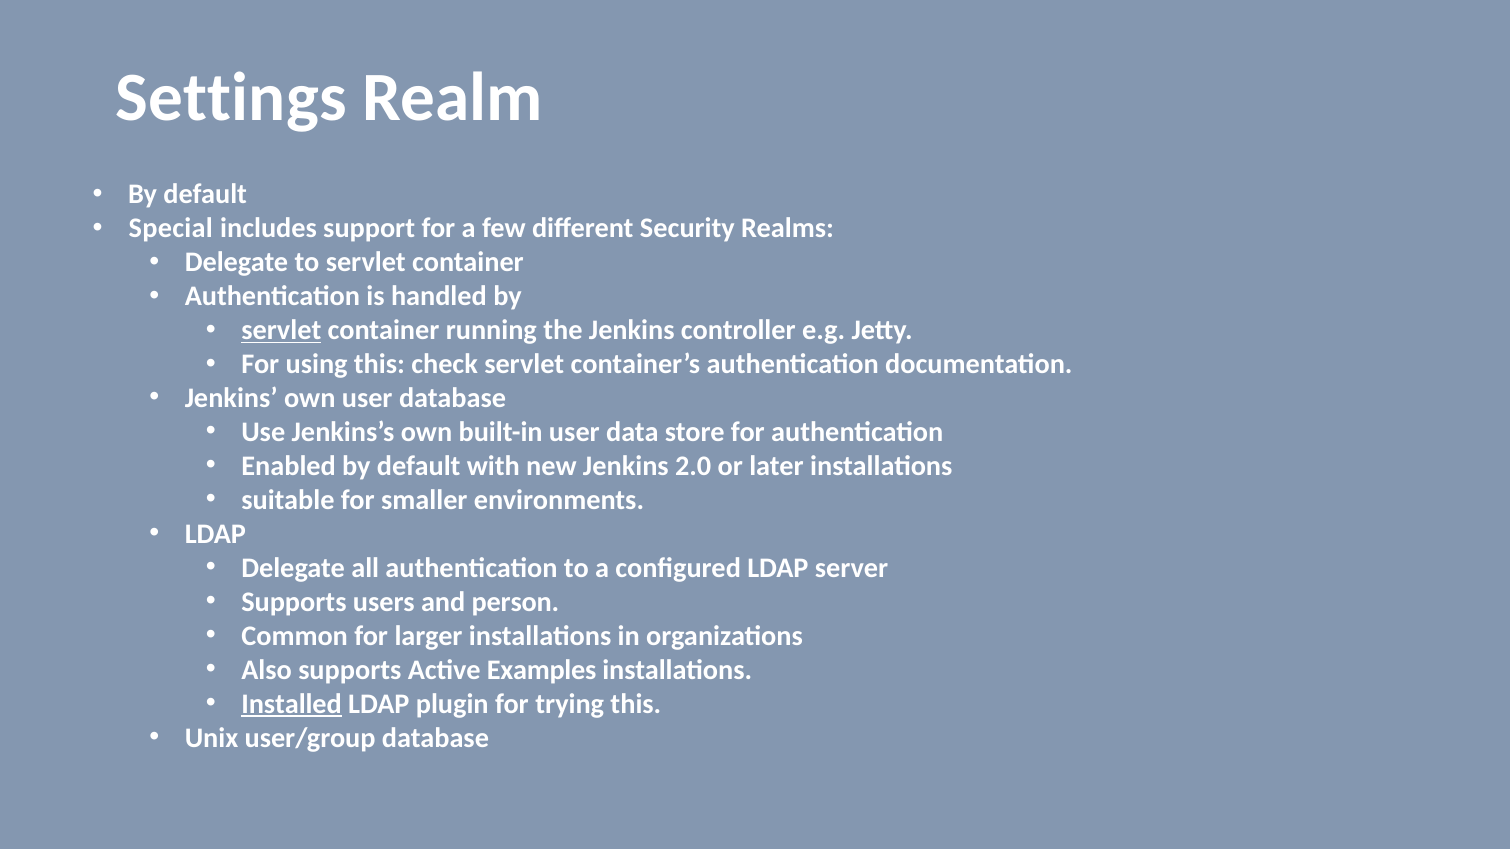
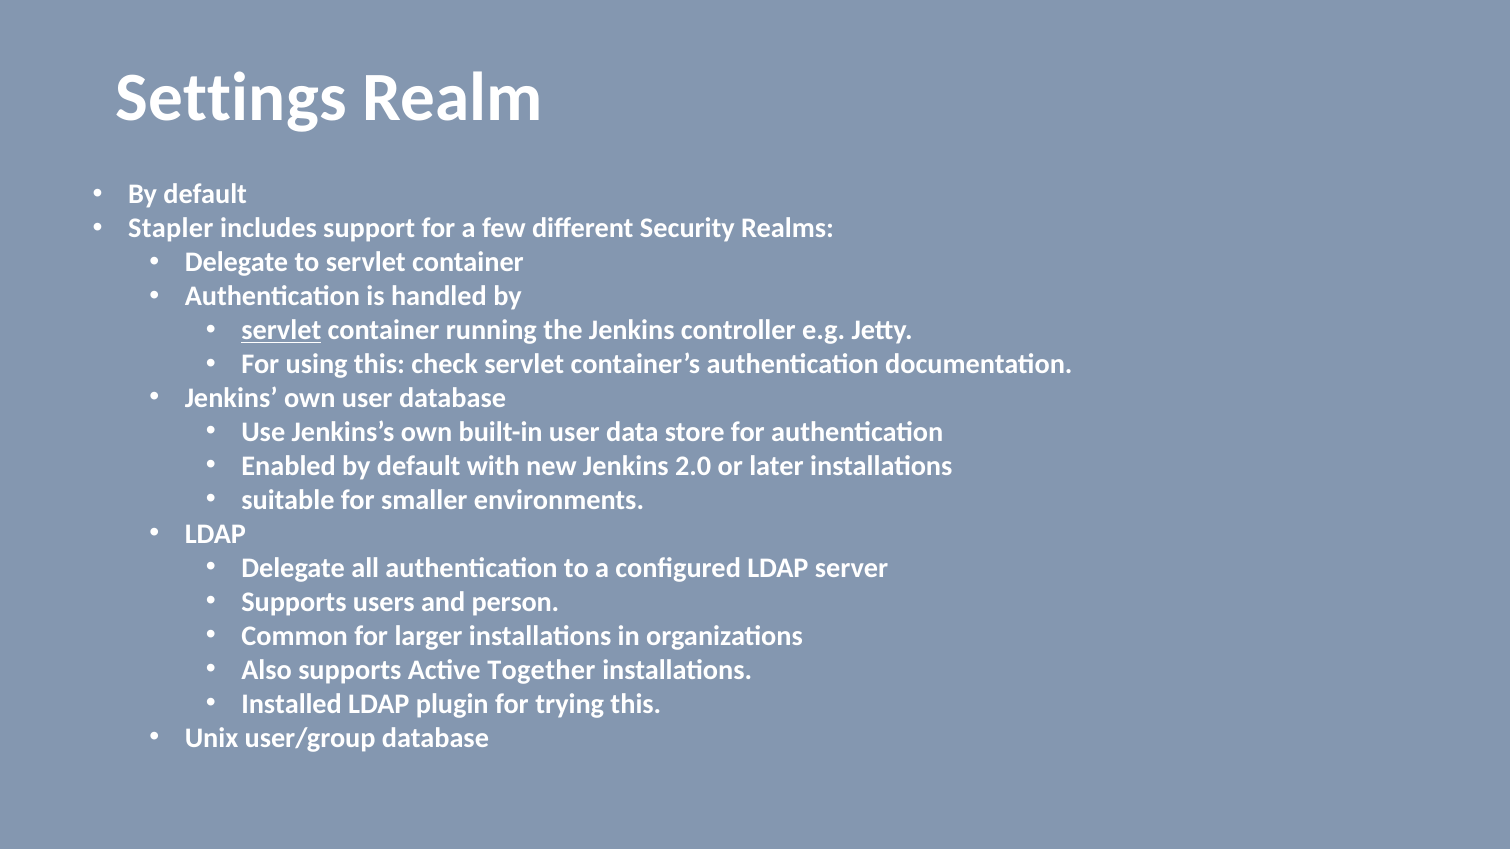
Special: Special -> Stapler
Examples: Examples -> Together
Installed underline: present -> none
